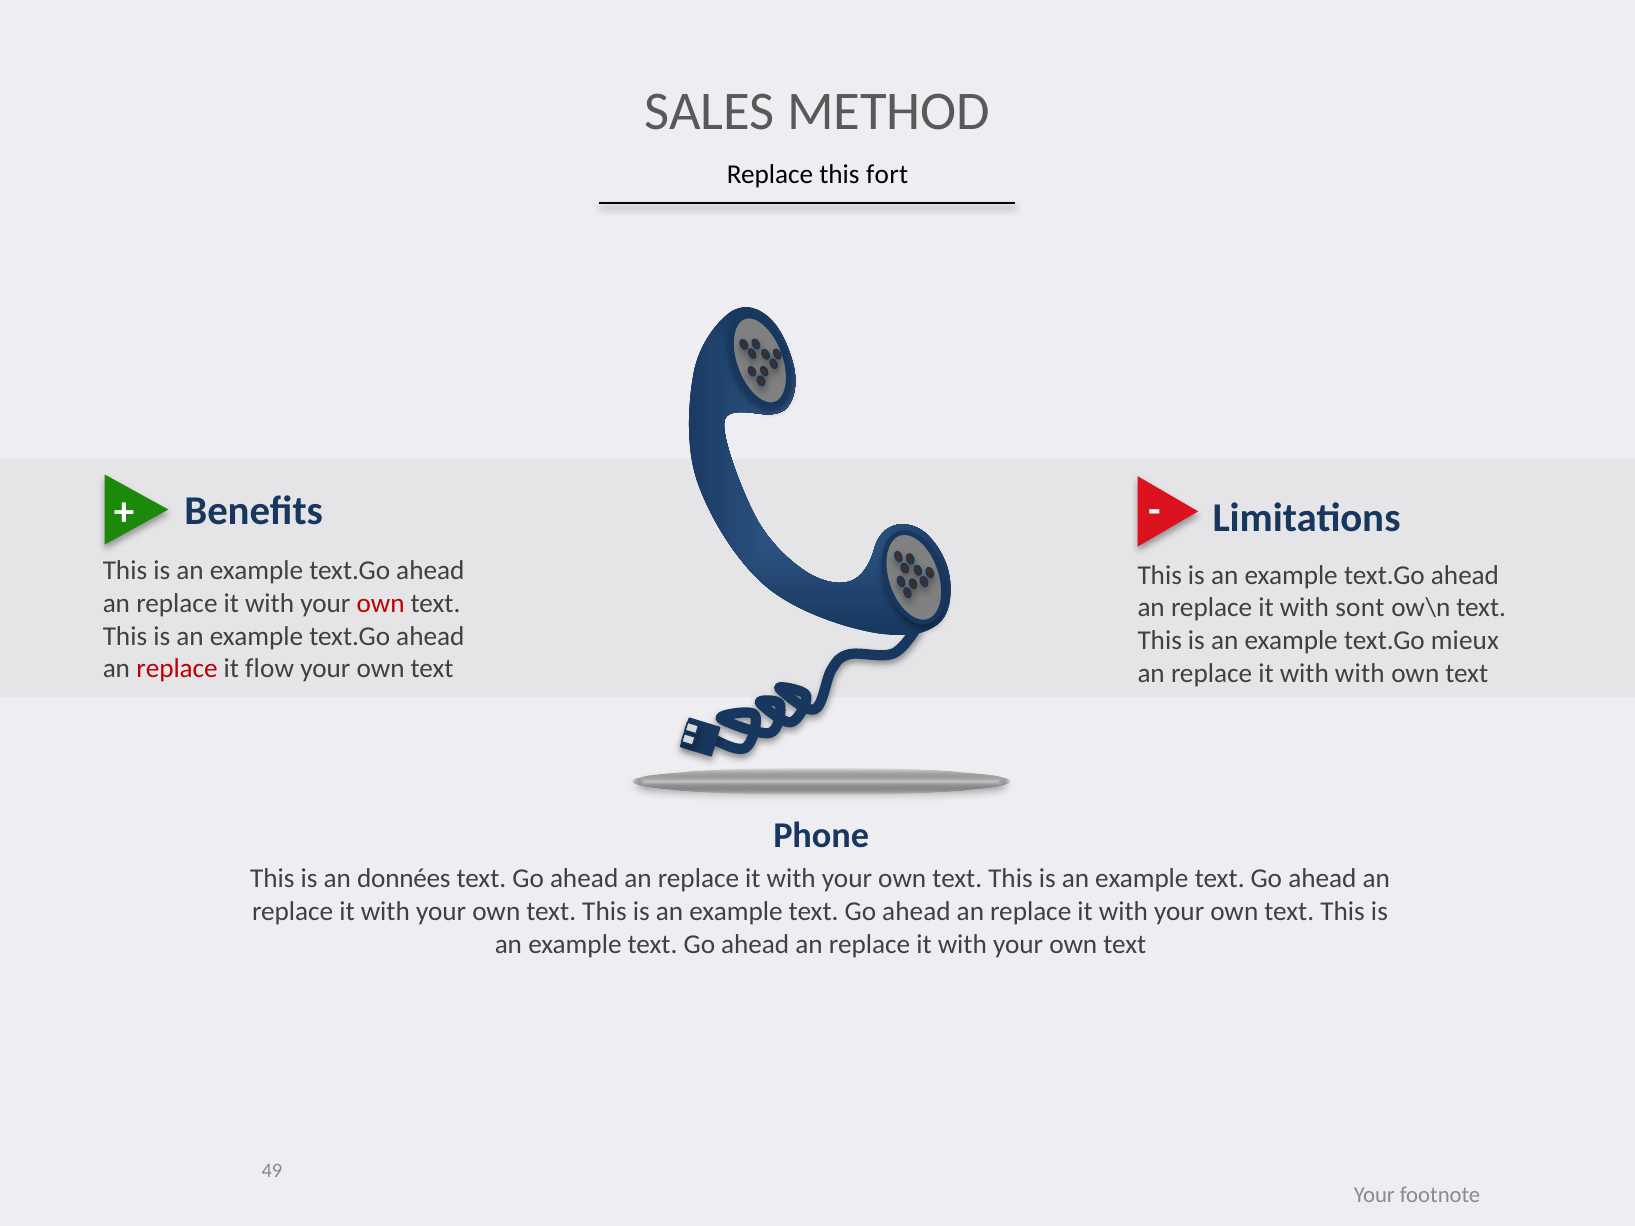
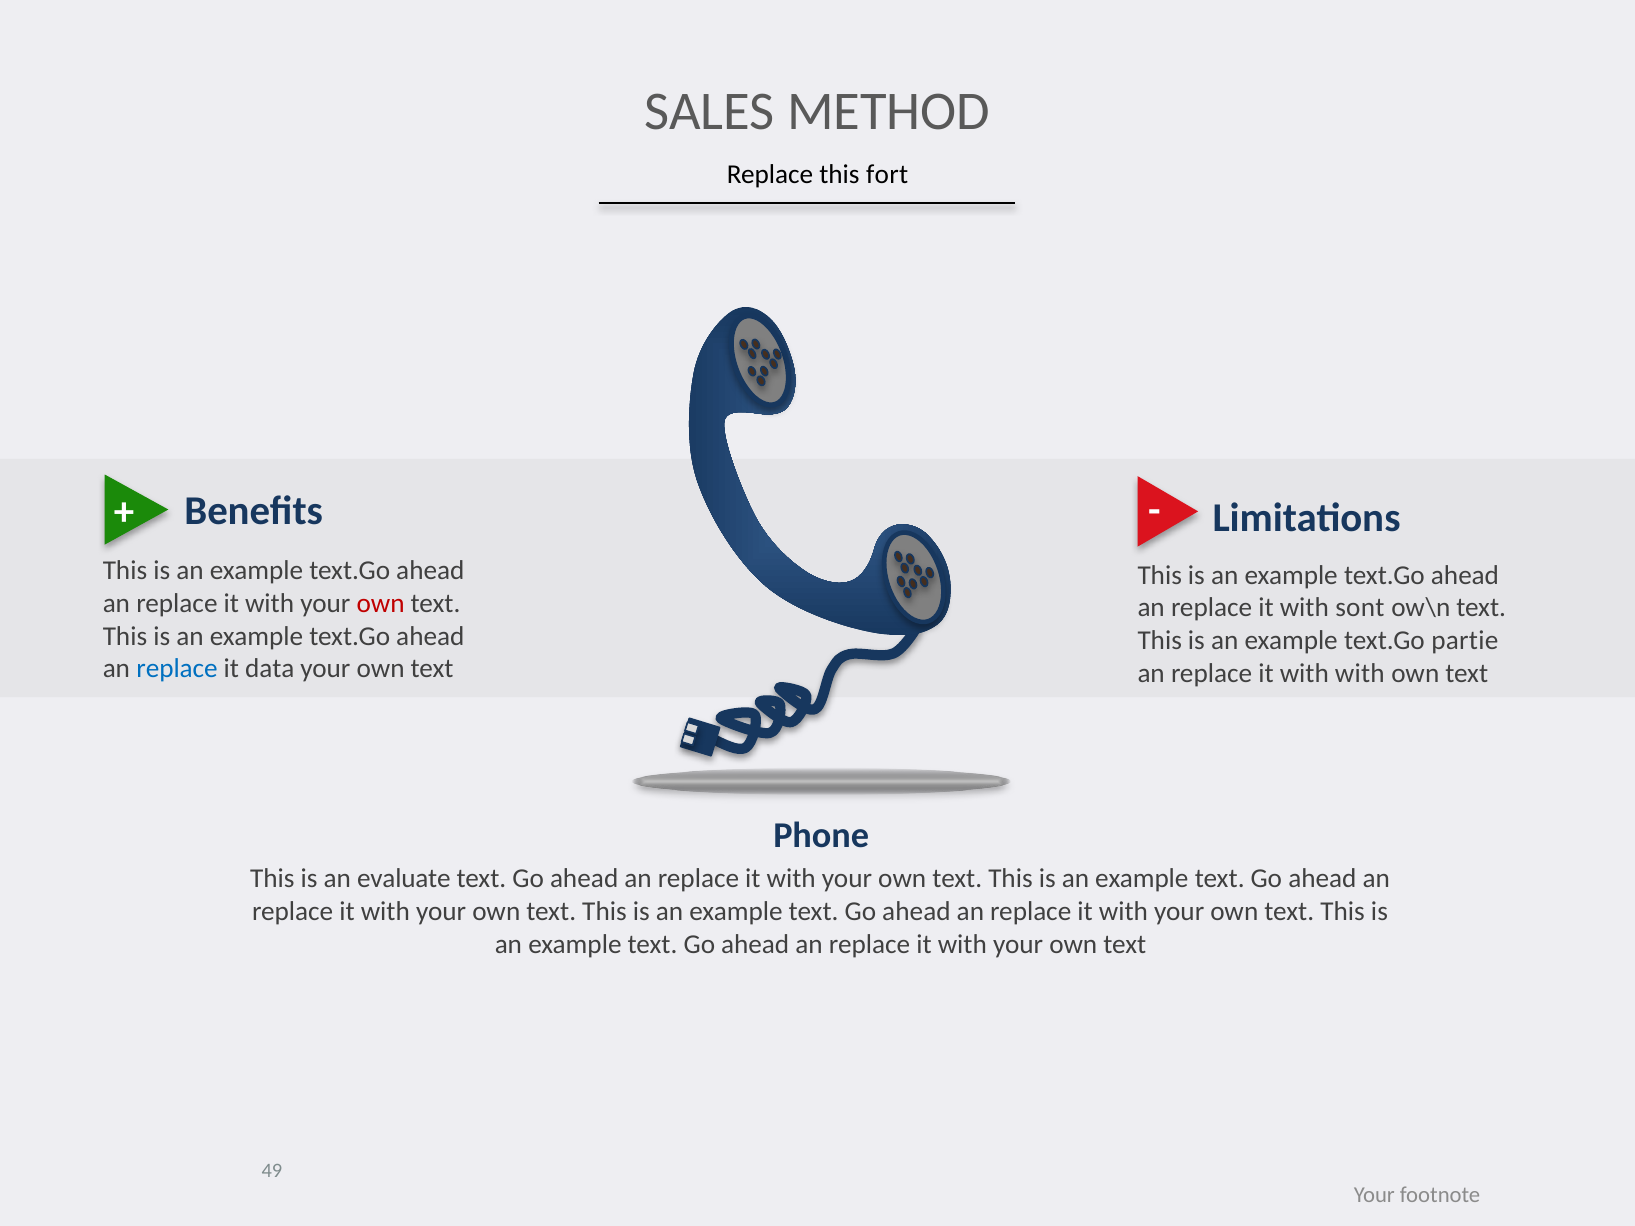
mieux: mieux -> partie
replace at (177, 669) colour: red -> blue
flow: flow -> data
données: données -> evaluate
